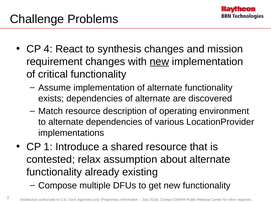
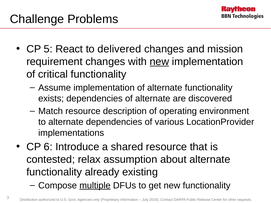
4: 4 -> 5
synthesis: synthesis -> delivered
1: 1 -> 6
multiple underline: none -> present
